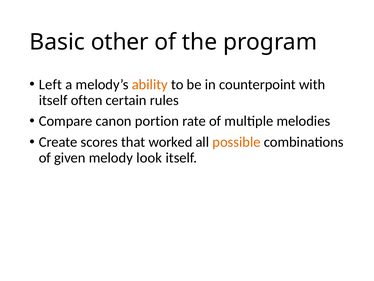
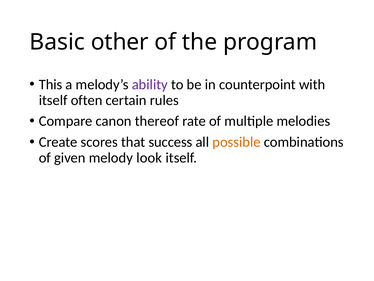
Left: Left -> This
ability colour: orange -> purple
portion: portion -> thereof
worked: worked -> success
